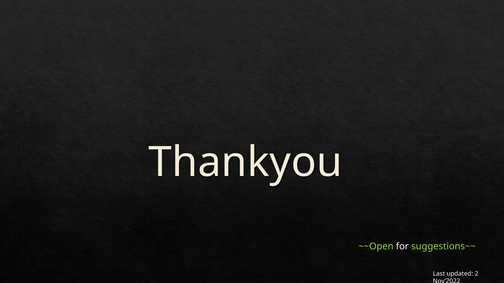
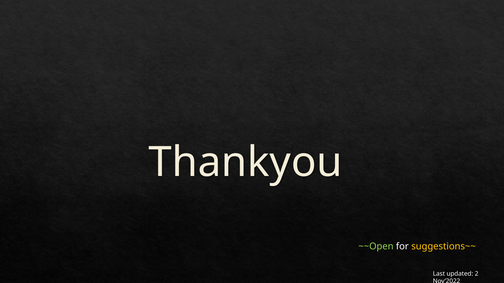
suggestions~~ colour: light green -> yellow
